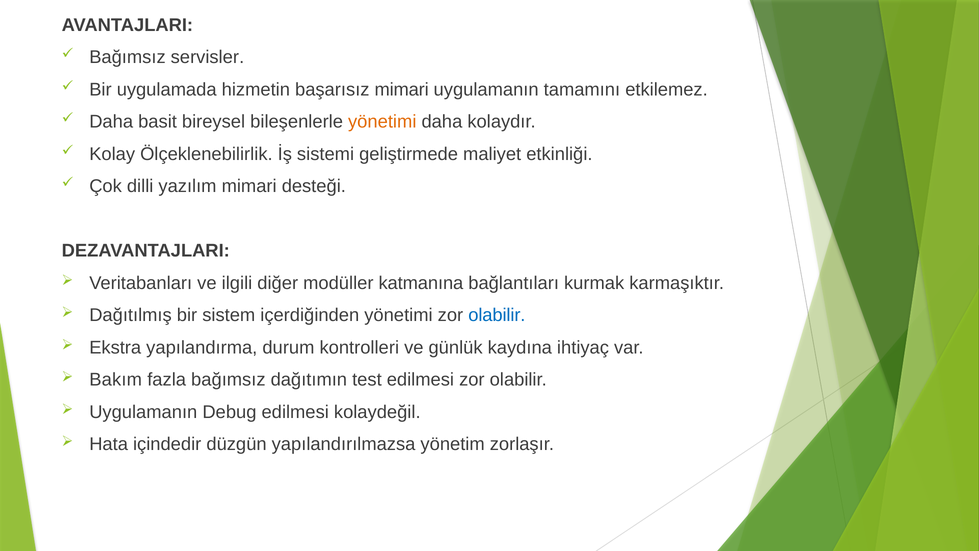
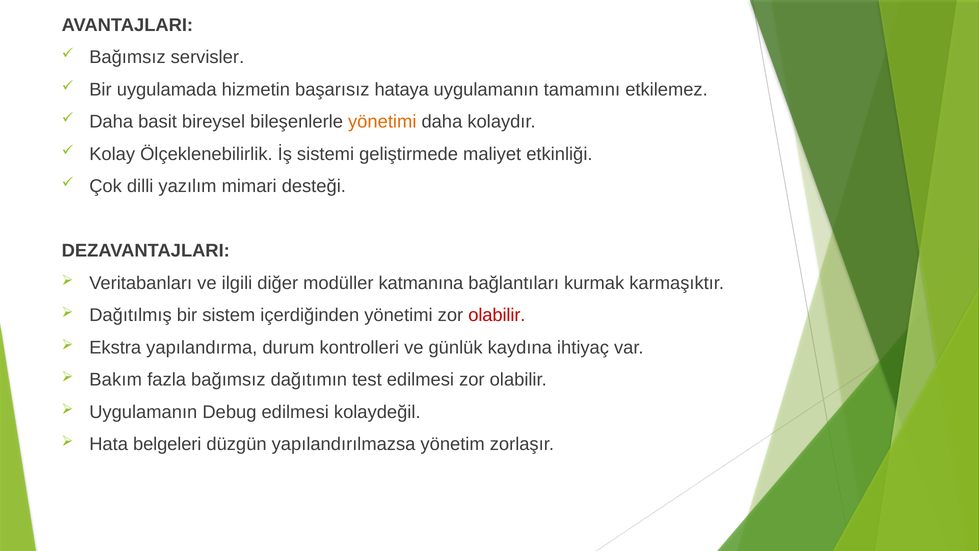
başarısız mimari: mimari -> hataya
olabilir at (497, 315) colour: blue -> red
içindedir: içindedir -> belgeleri
